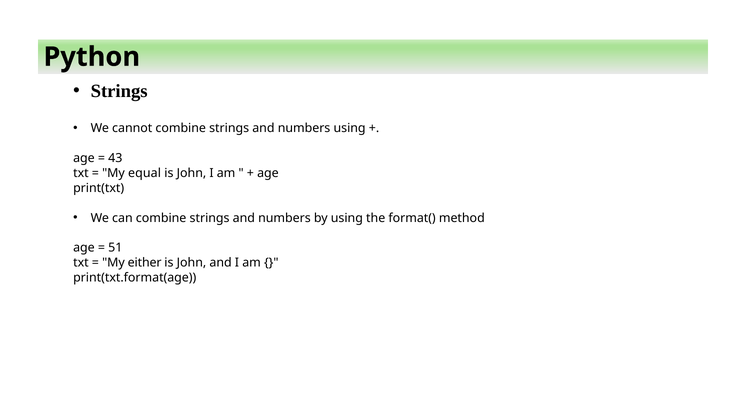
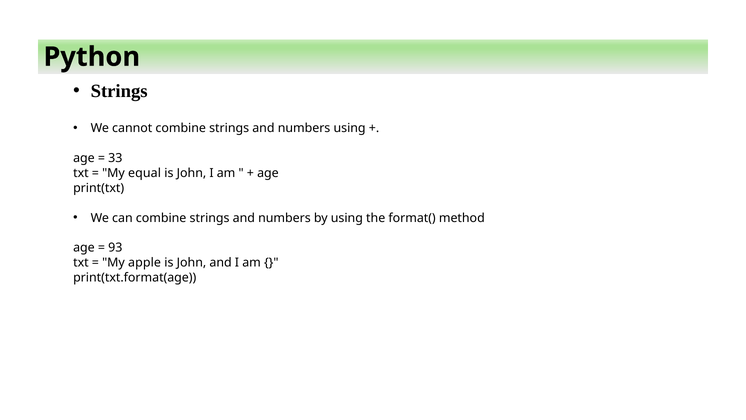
43: 43 -> 33
51: 51 -> 93
either: either -> apple
